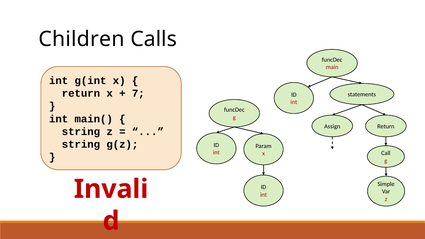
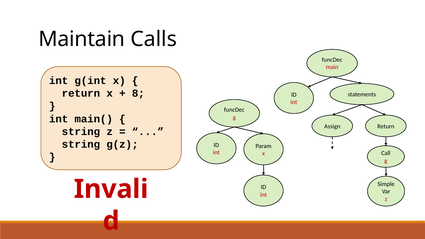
Children: Children -> Maintain
7: 7 -> 8
